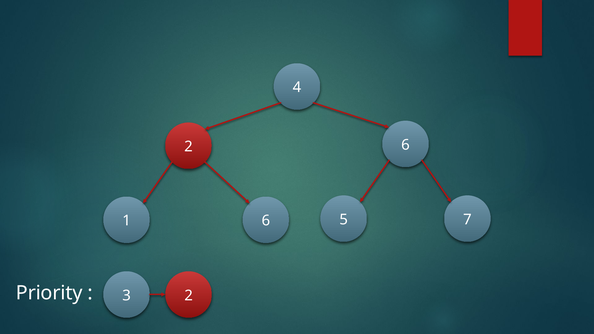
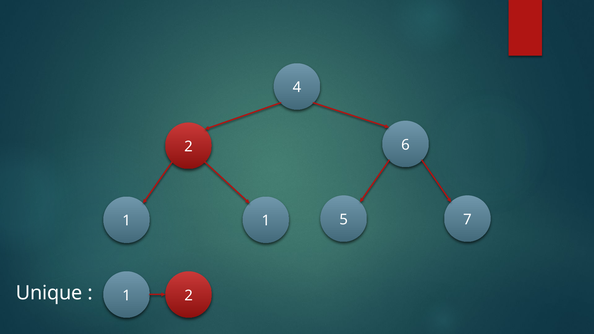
1 6: 6 -> 1
Priority: Priority -> Unique
3 at (127, 296): 3 -> 1
